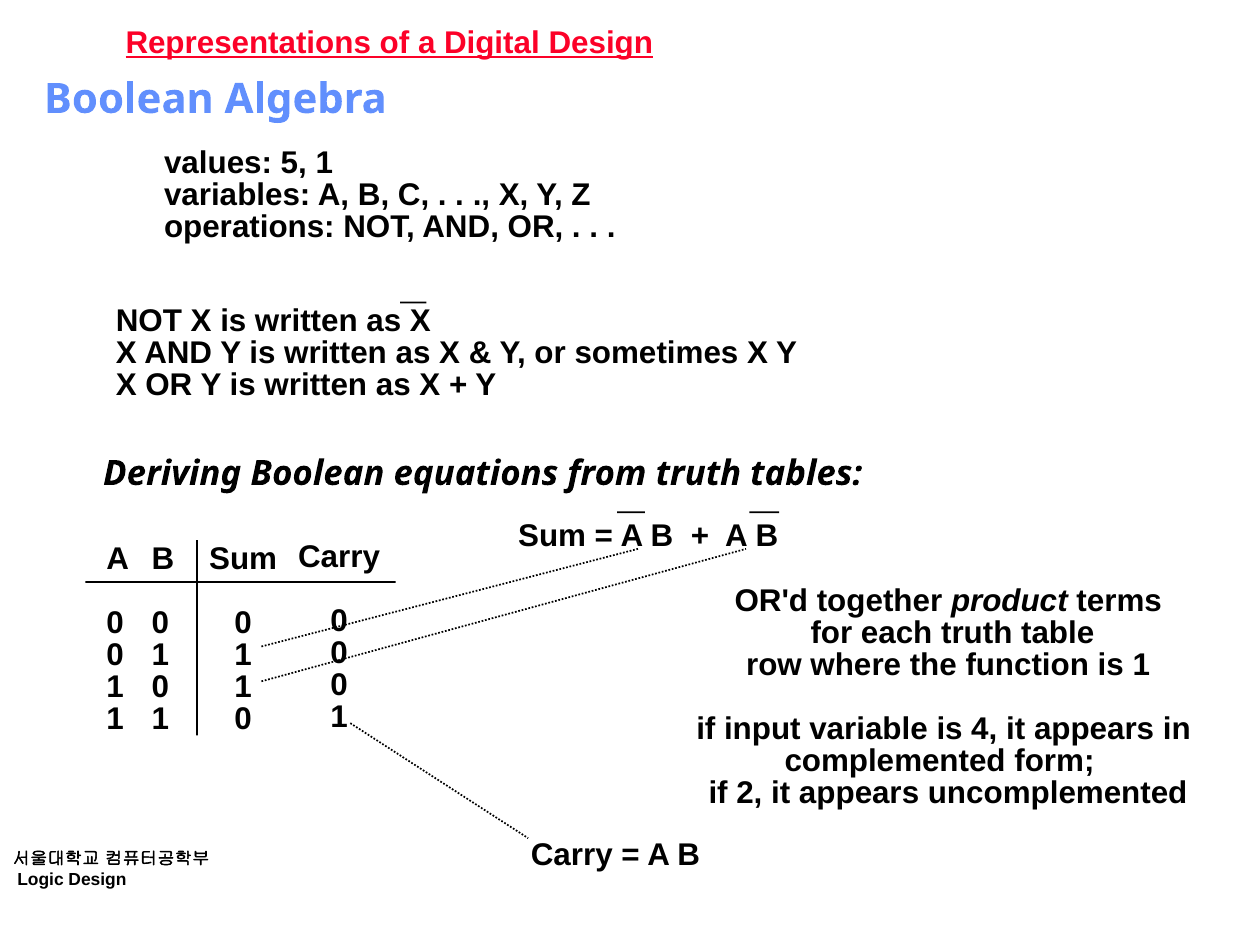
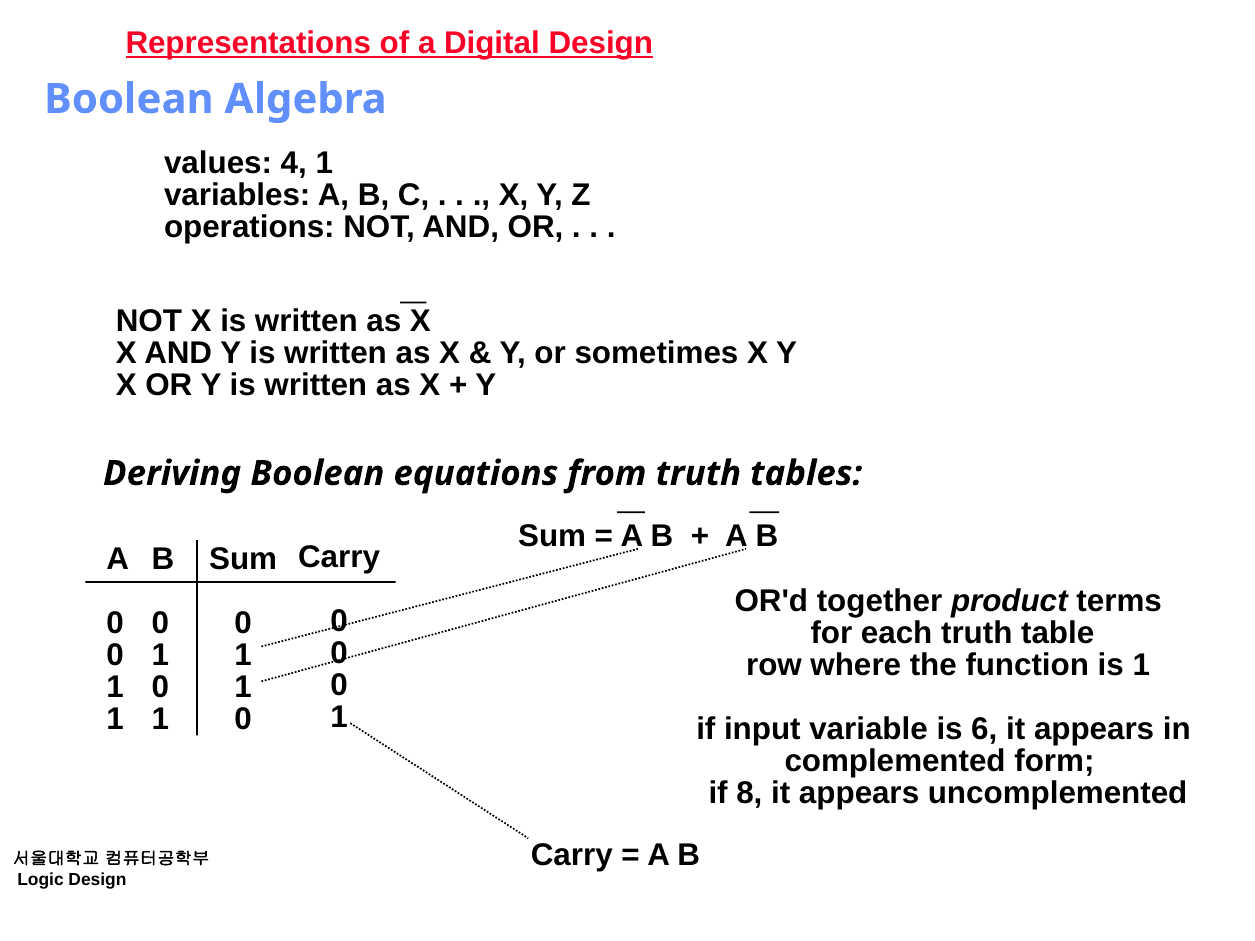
5: 5 -> 4
4: 4 -> 6
2: 2 -> 8
